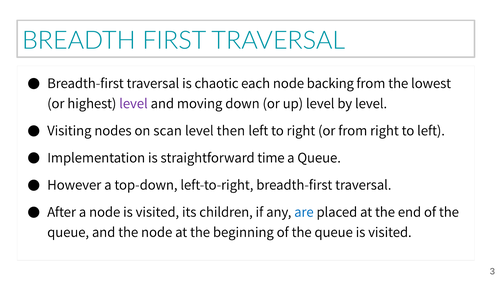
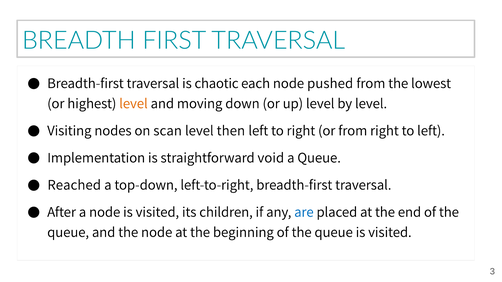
backing: backing -> pushed
level at (133, 104) colour: purple -> orange
time: time -> void
However: However -> Reached
